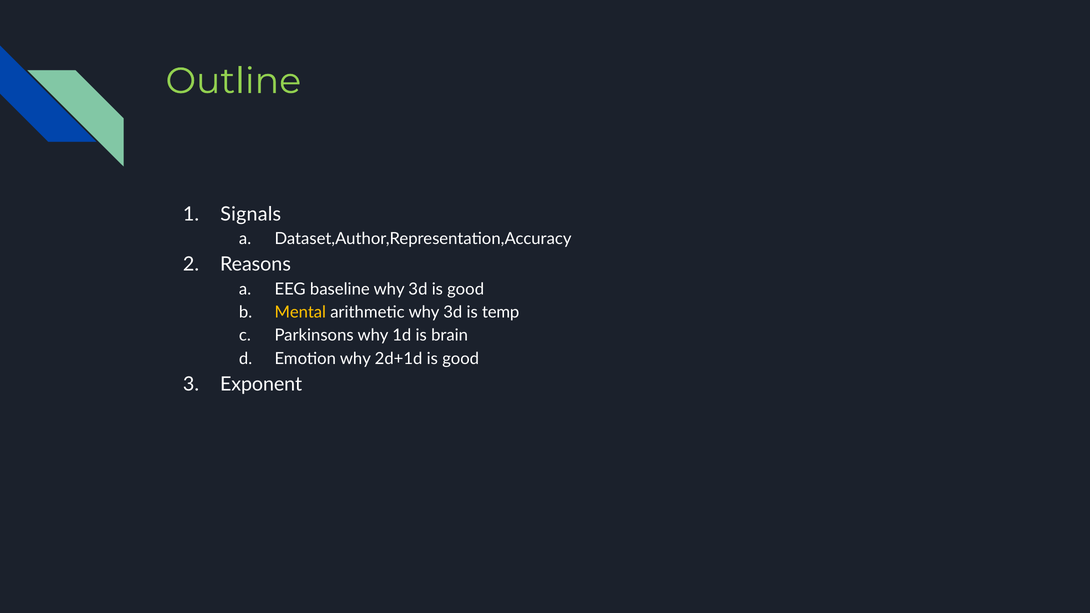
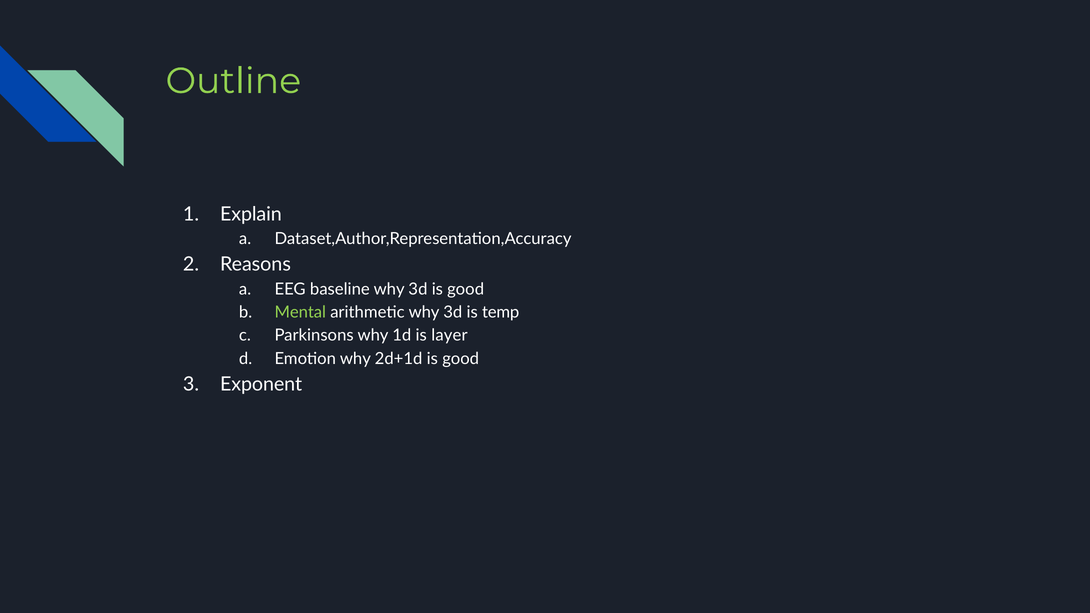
Signals: Signals -> Explain
Mental colour: yellow -> light green
brain: brain -> layer
